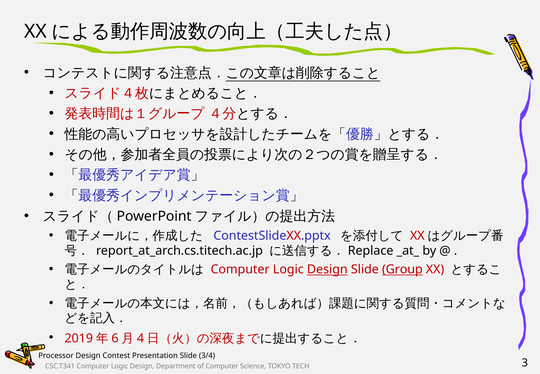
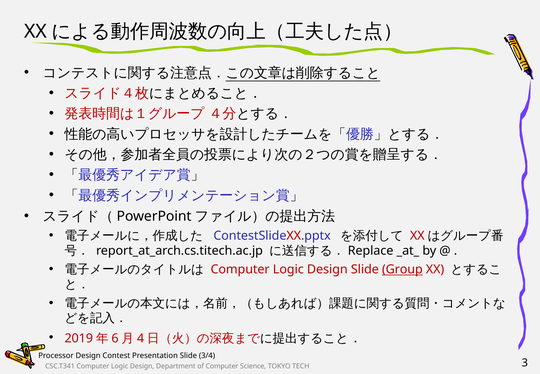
Design at (327, 269) underline: present -> none
